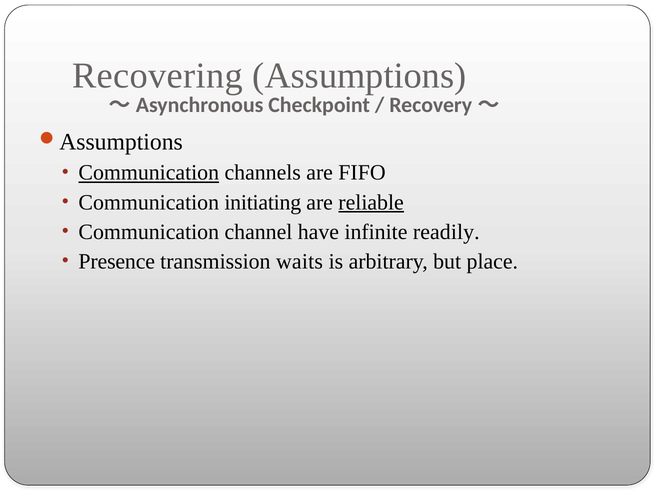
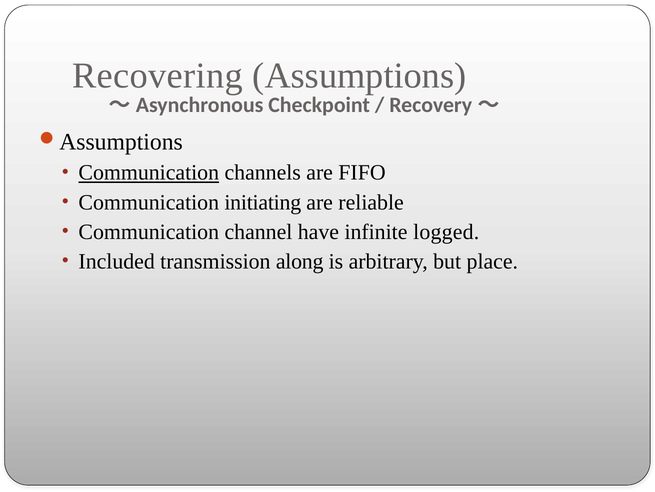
reliable underline: present -> none
readily: readily -> logged
Presence: Presence -> Included
waits: waits -> along
